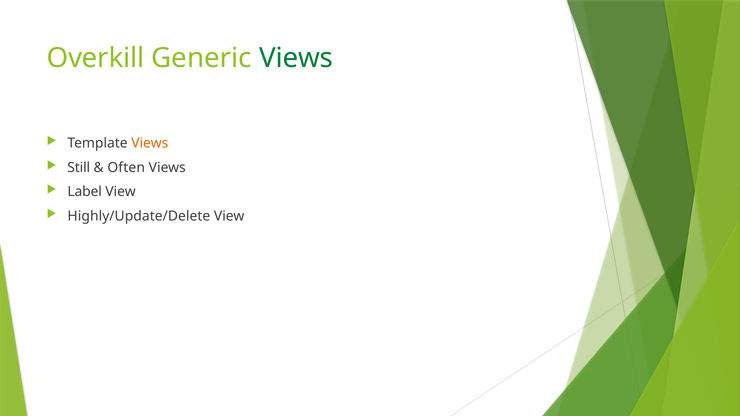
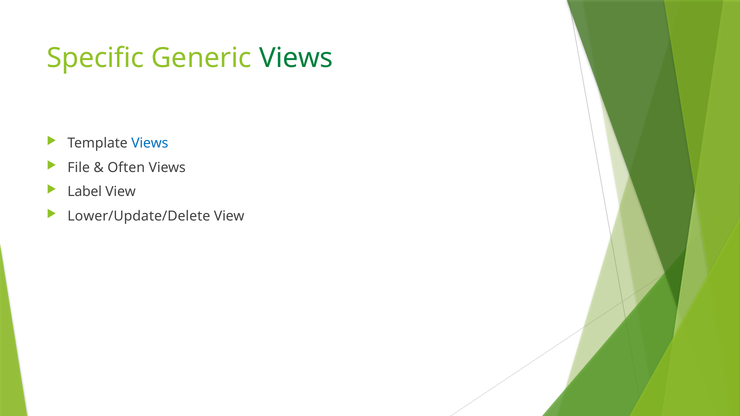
Overkill: Overkill -> Specific
Views at (150, 143) colour: orange -> blue
Still: Still -> File
Highly/Update/Delete: Highly/Update/Delete -> Lower/Update/Delete
